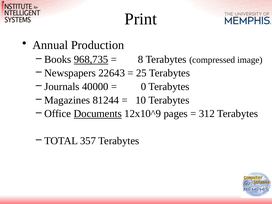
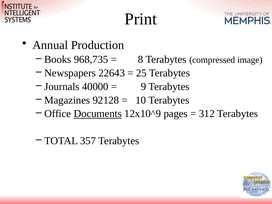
968,735 underline: present -> none
0: 0 -> 9
81244: 81244 -> 92128
